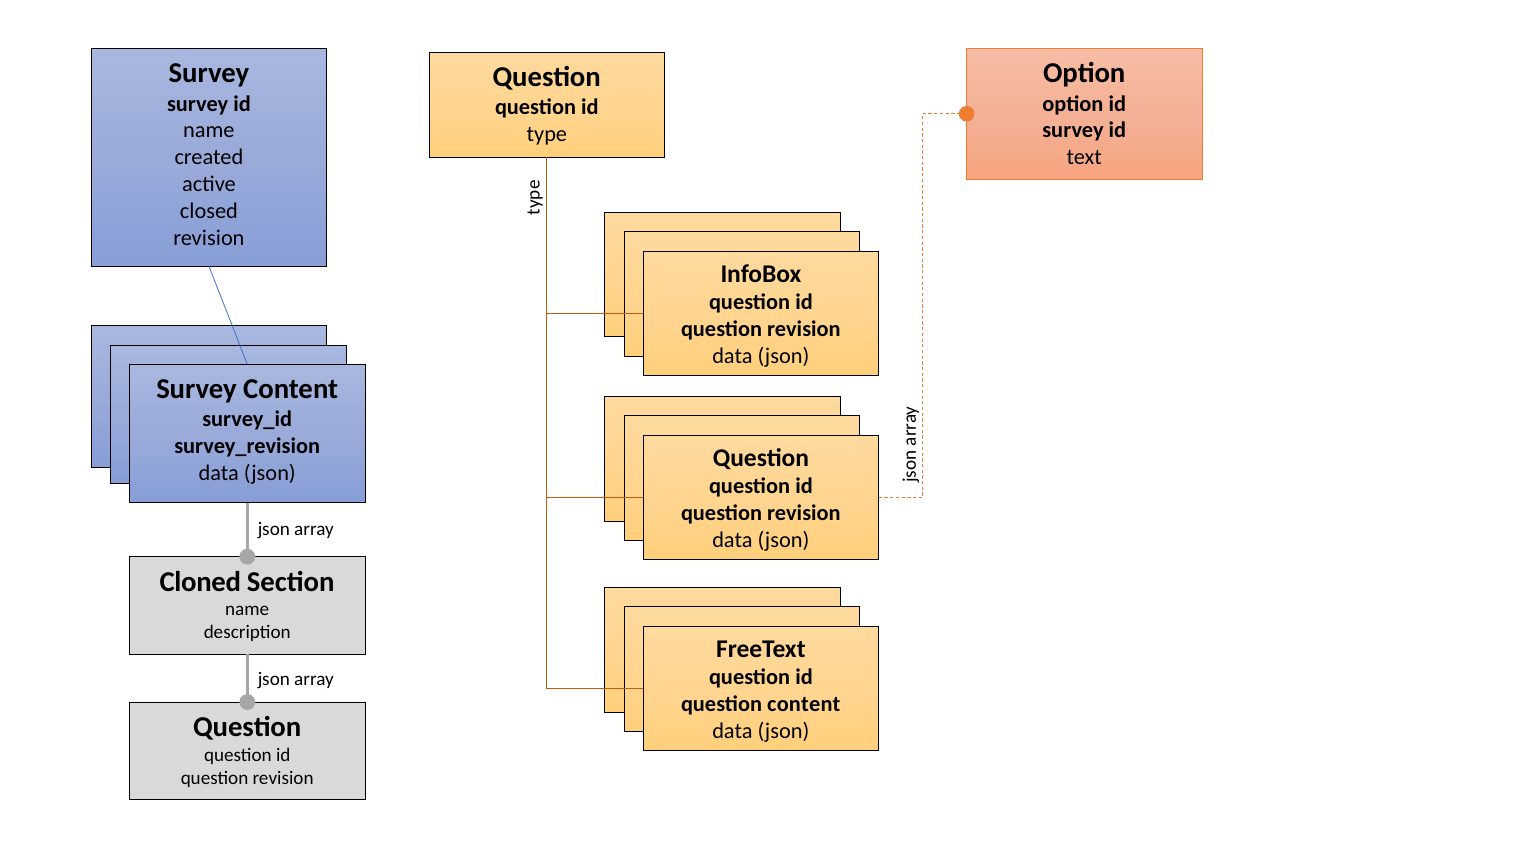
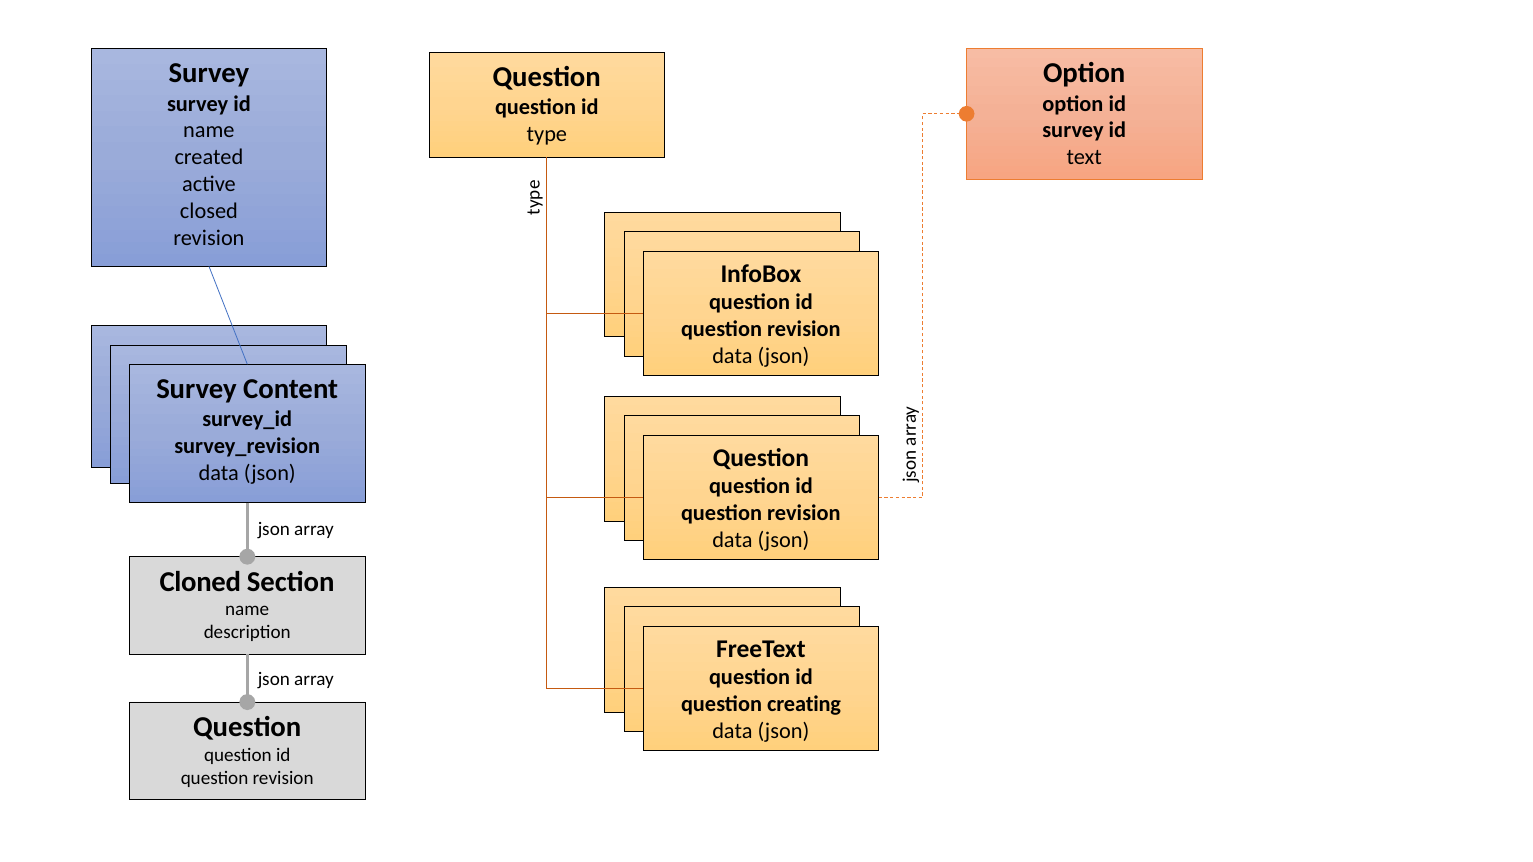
question content: content -> creating
